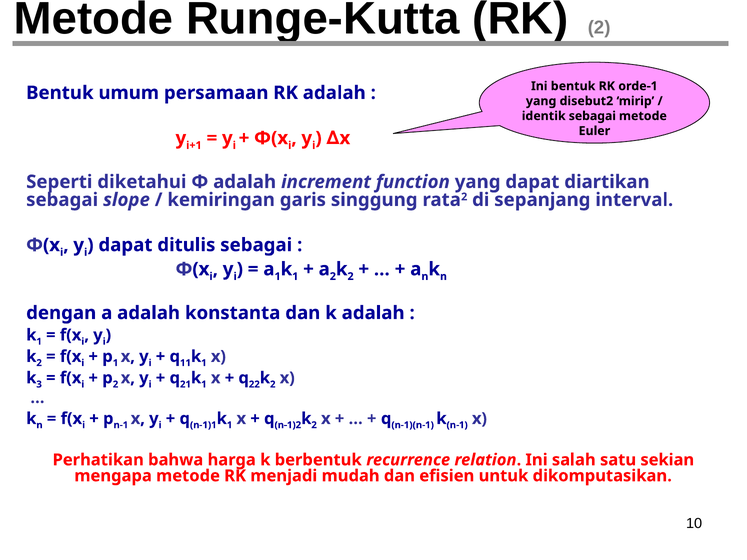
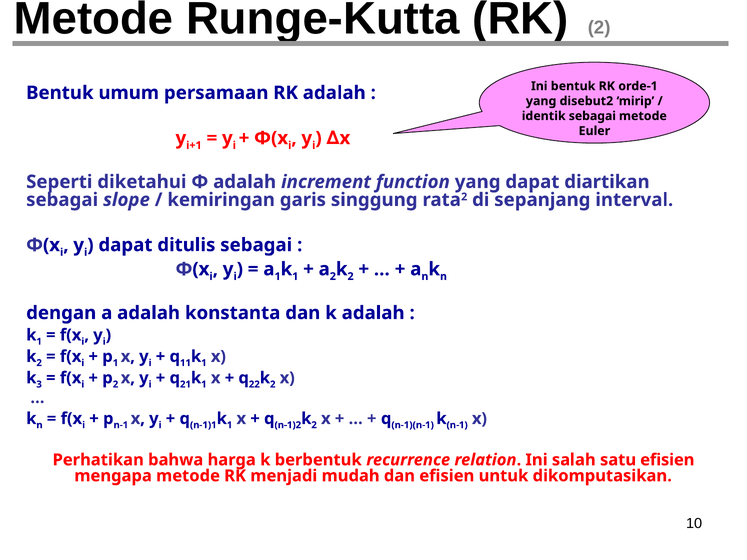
satu sekian: sekian -> efisien
